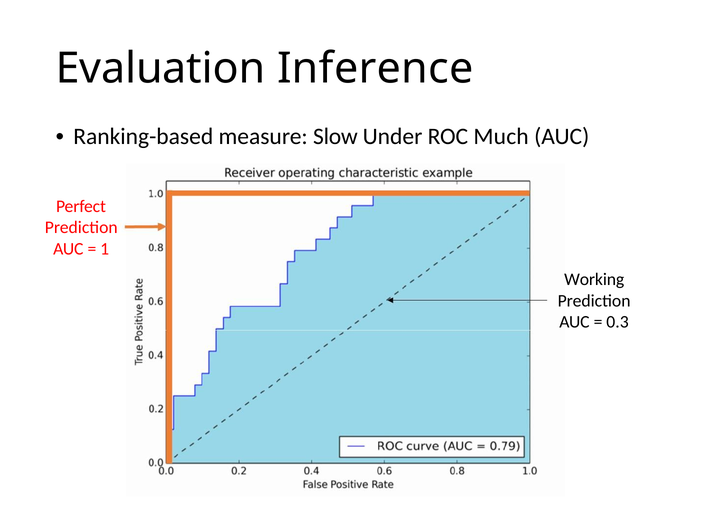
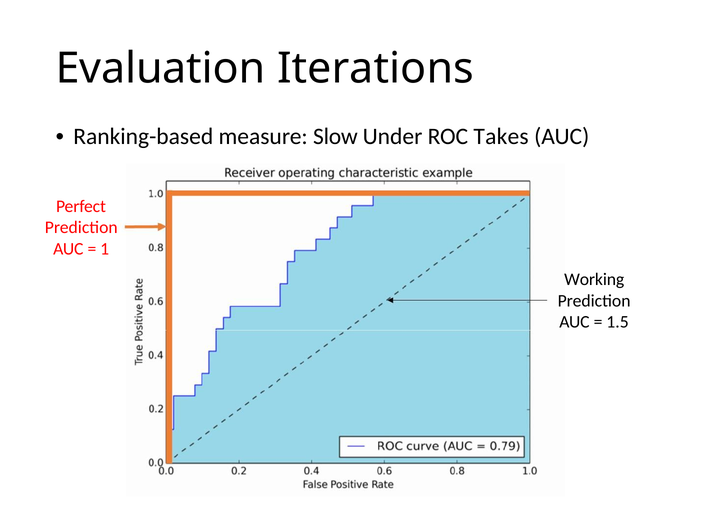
Inference: Inference -> Iterations
Much: Much -> Takes
0.3: 0.3 -> 1.5
